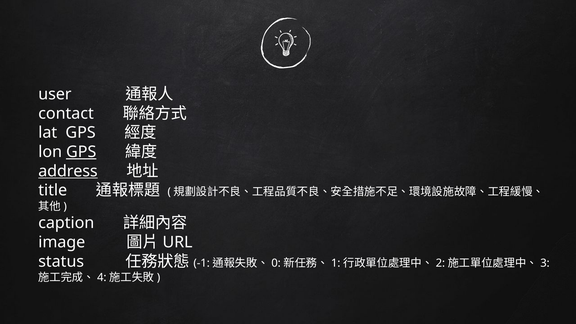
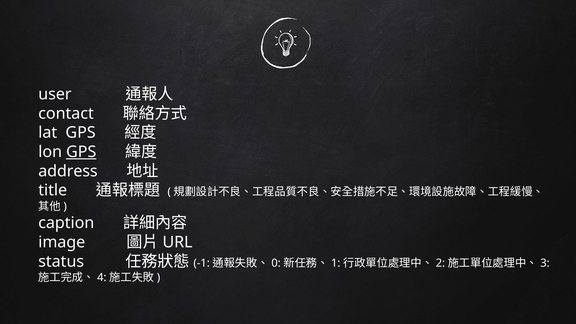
address underline: present -> none
